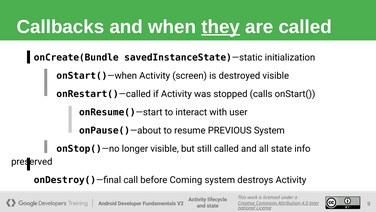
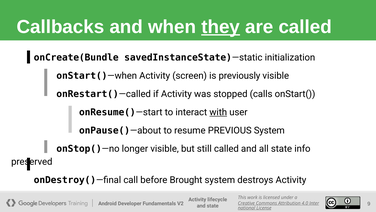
destroyed: destroyed -> previously
with underline: none -> present
Coming: Coming -> Brought
